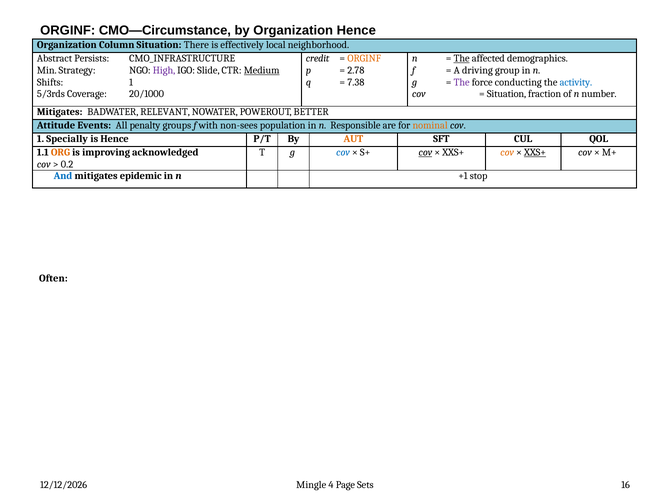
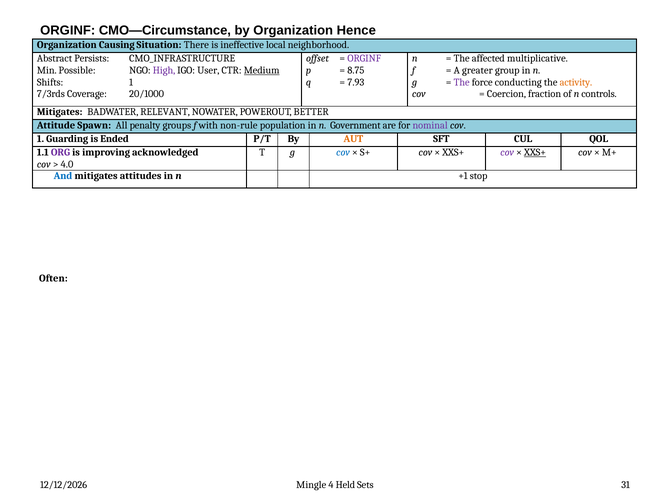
Column: Column -> Causing
effectively: effectively -> ineffective
credit: credit -> offset
ORGINF at (364, 58) colour: orange -> purple
The at (462, 58) underline: present -> none
demographics: demographics -> multiplicative
Strategy: Strategy -> Possible
Slide: Slide -> User
2.78: 2.78 -> 8.75
driving: driving -> greater
7.38: 7.38 -> 7.93
activity colour: blue -> orange
5/3rds: 5/3rds -> 7/3rds
Situation at (507, 94): Situation -> Coercion
number: number -> controls
Events: Events -> Spawn
non-sees: non-sees -> non-rule
Responsible: Responsible -> Government
nominal colour: orange -> purple
Specially: Specially -> Guarding
is Hence: Hence -> Ended
ORG colour: orange -> purple
cov at (425, 152) underline: present -> none
cov at (507, 152) colour: orange -> purple
0.2: 0.2 -> 4.0
epidemic: epidemic -> attitudes
Page: Page -> Held
16: 16 -> 31
